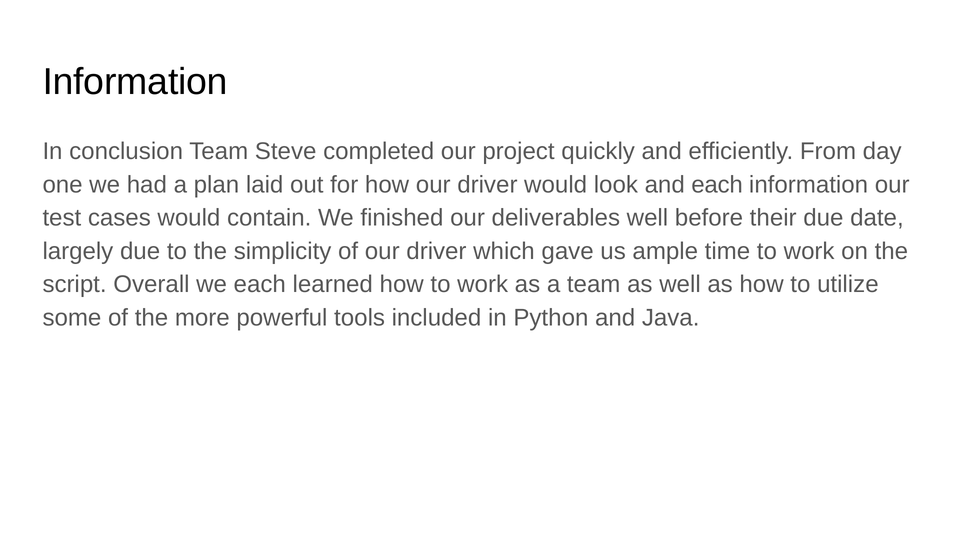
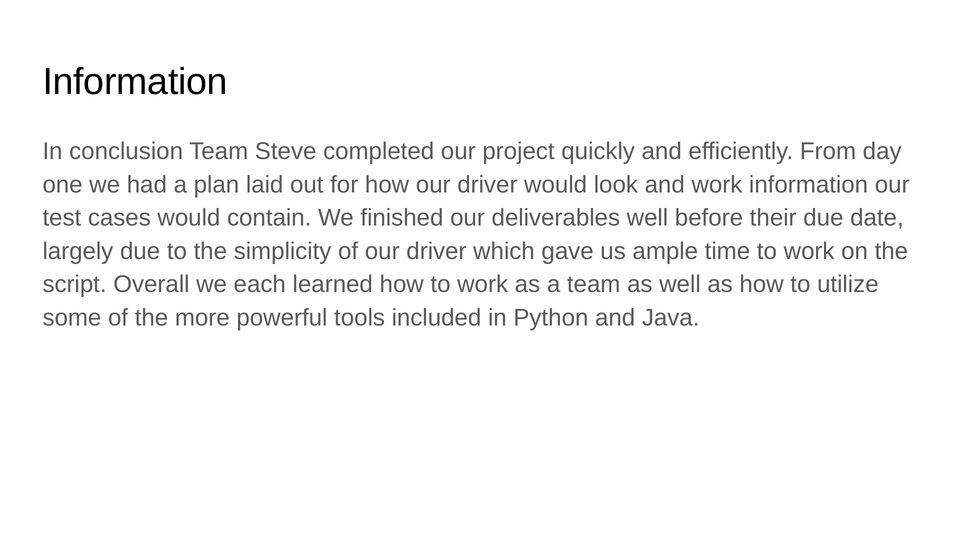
and each: each -> work
